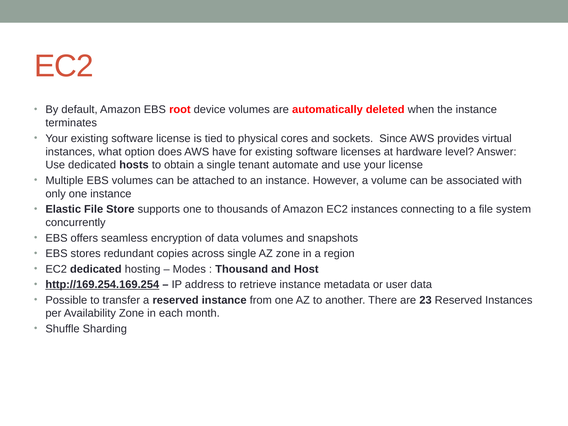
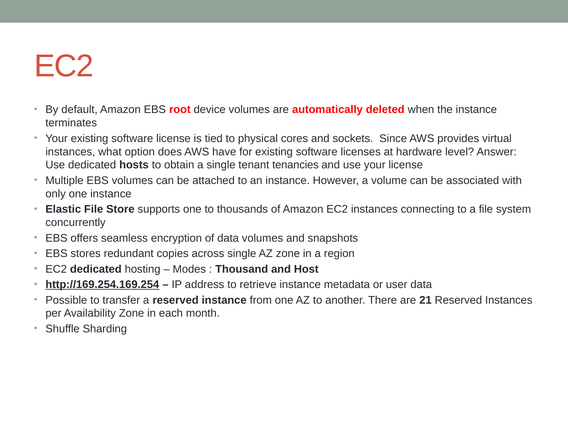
automate: automate -> tenancies
23: 23 -> 21
